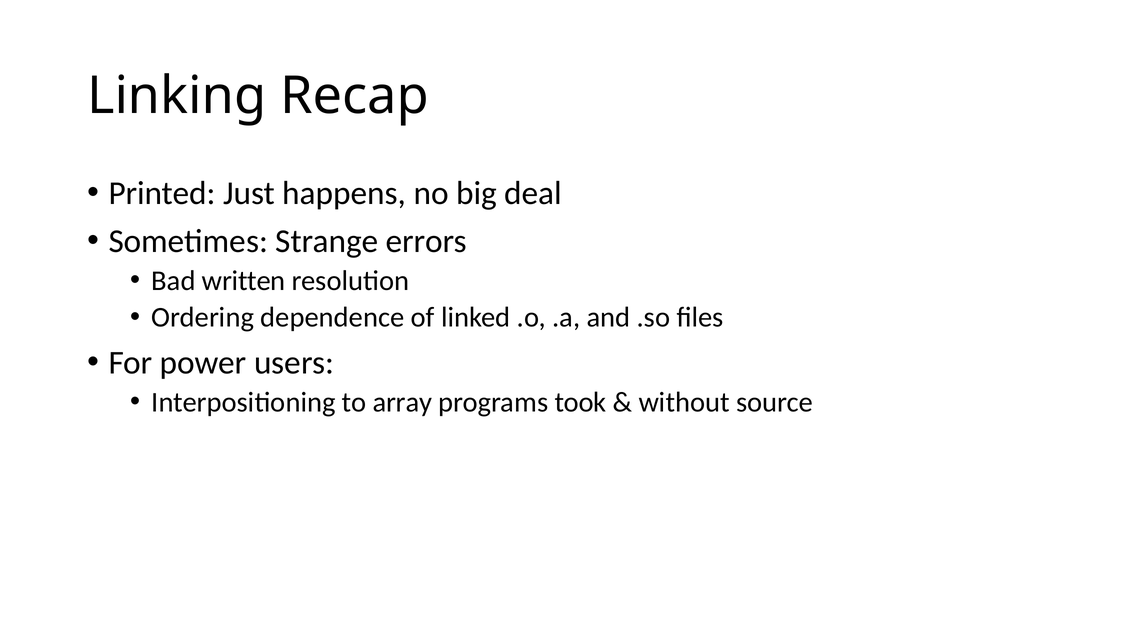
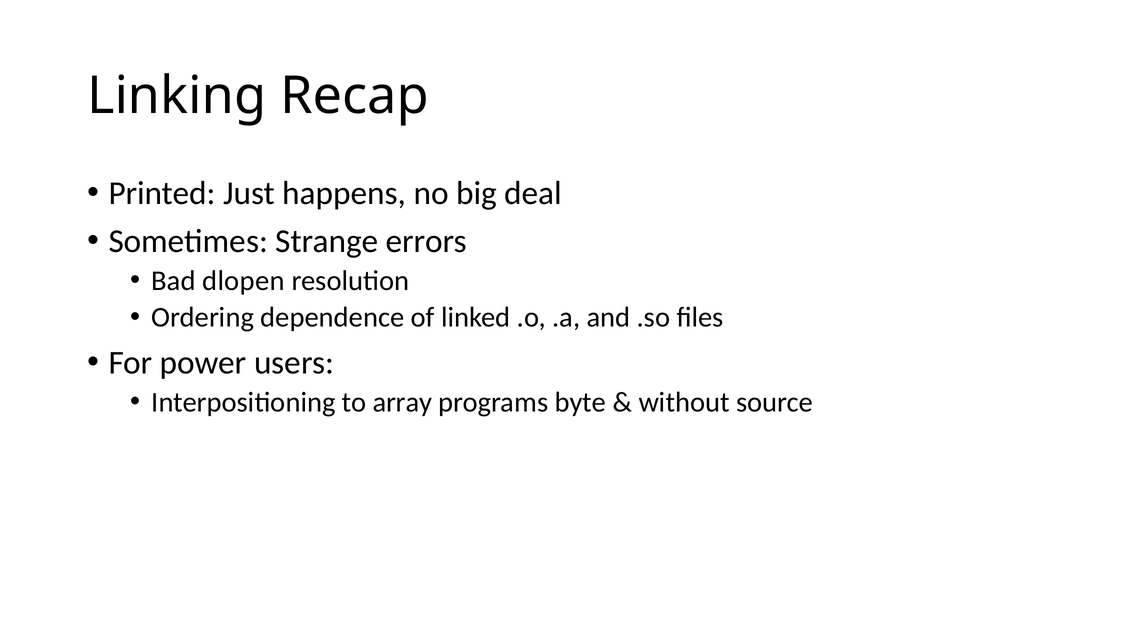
written: written -> dlopen
took: took -> byte
